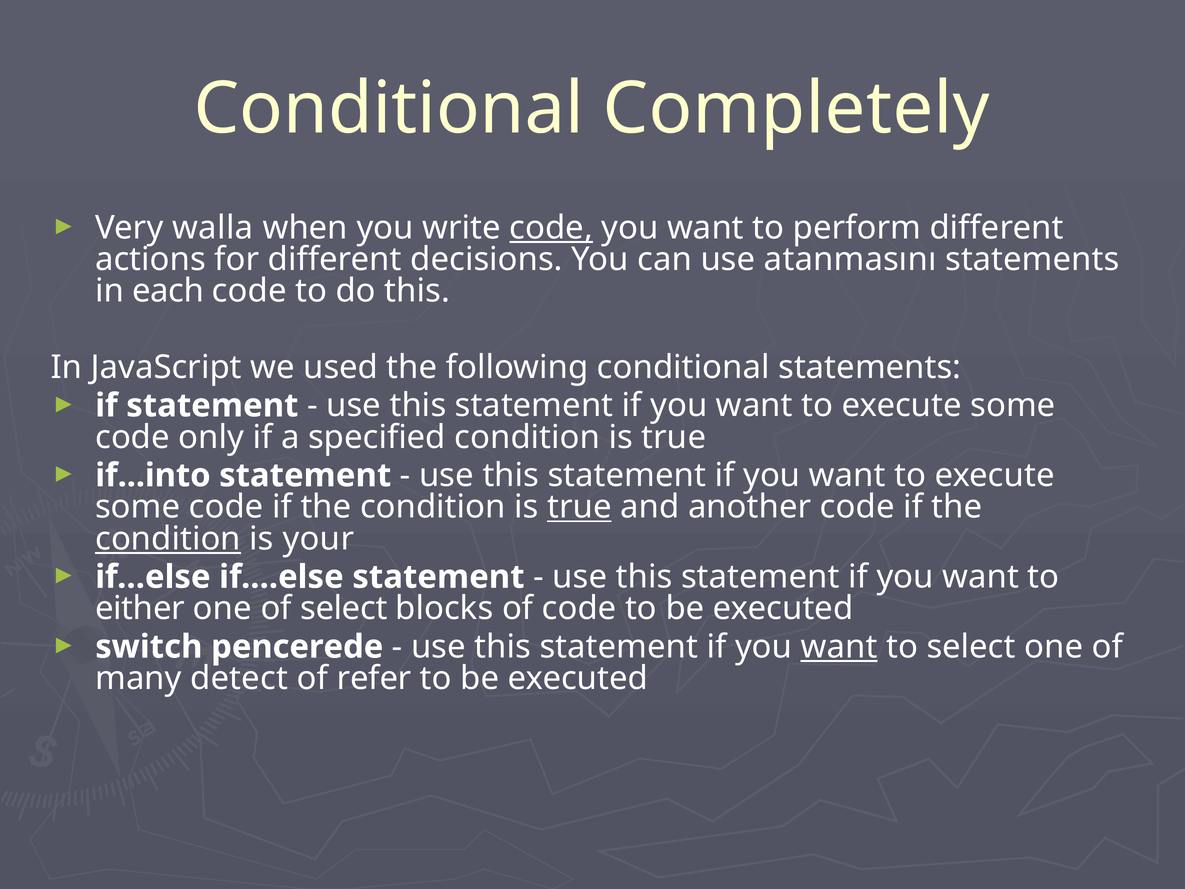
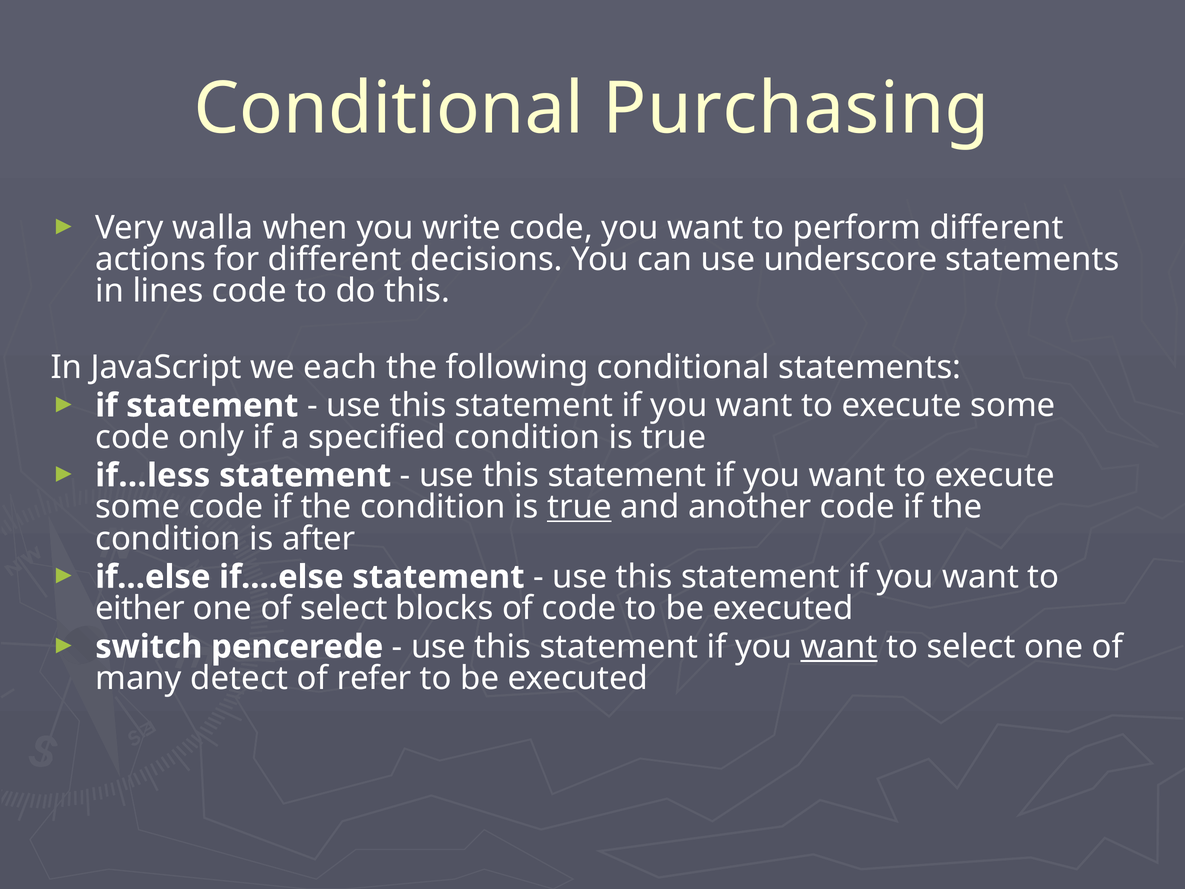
Completely: Completely -> Purchasing
code at (551, 228) underline: present -> none
atanmasını: atanmasını -> underscore
each: each -> lines
used: used -> each
if...into: if...into -> if...less
condition at (168, 539) underline: present -> none
your: your -> after
